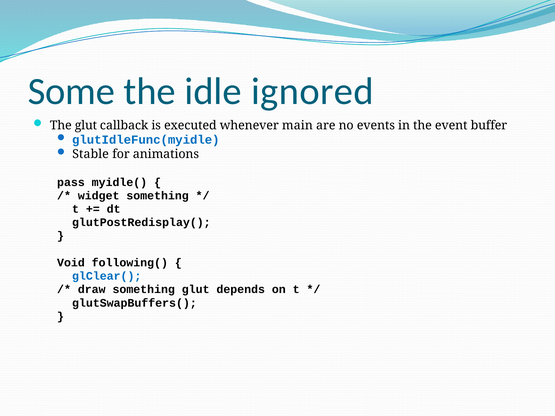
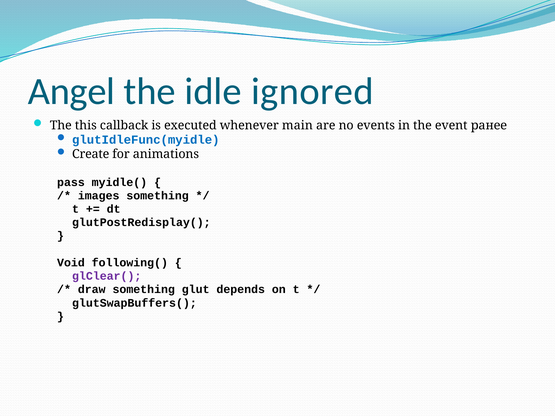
Some: Some -> Angel
The glut: glut -> this
buffer: buffer -> ранее
Stable: Stable -> Create
widget: widget -> images
glClear( colour: blue -> purple
